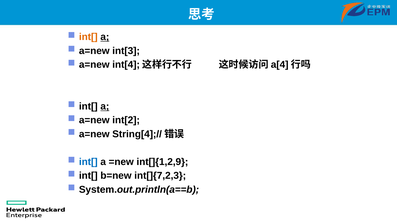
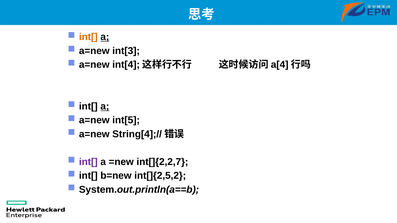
int[2: int[2 -> int[5
int[ at (88, 162) colour: blue -> purple
int[]{1,2,9: int[]{1,2,9 -> int[]{2,2,7
int[]{7,2,3: int[]{7,2,3 -> int[]{2,5,2
